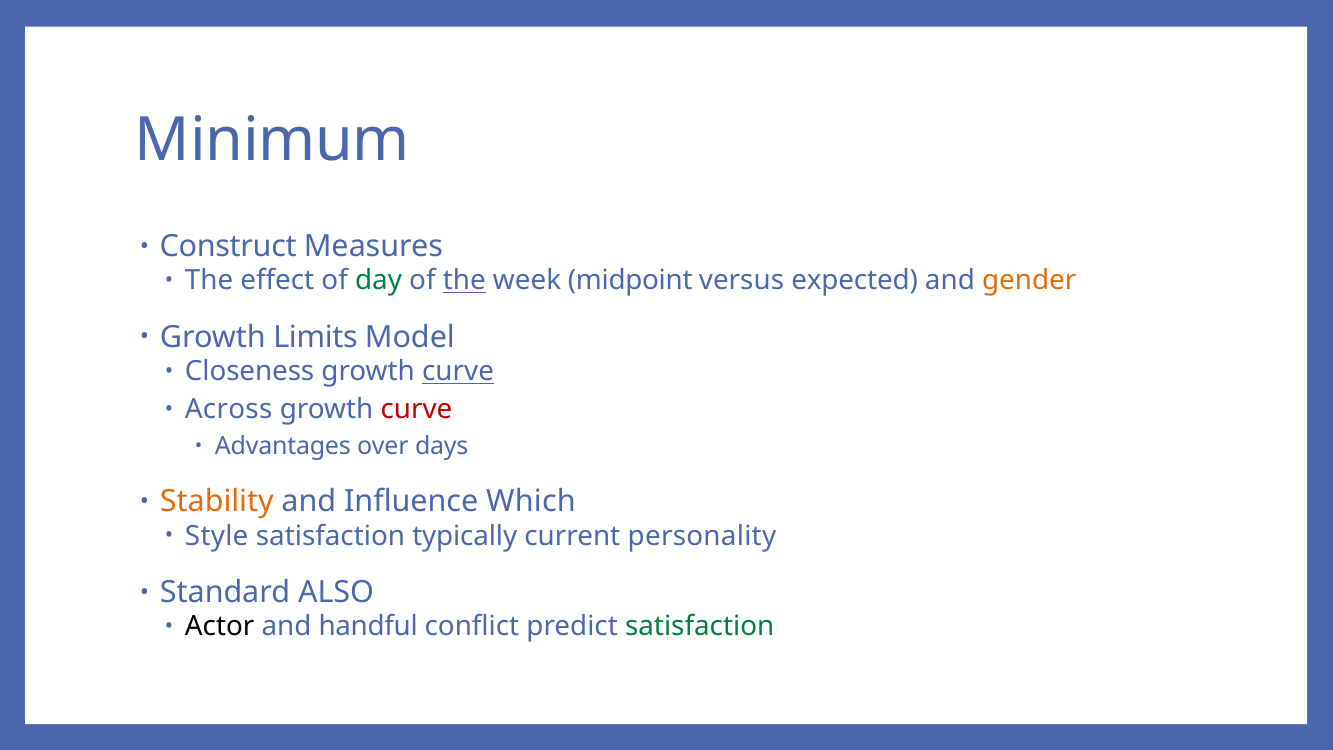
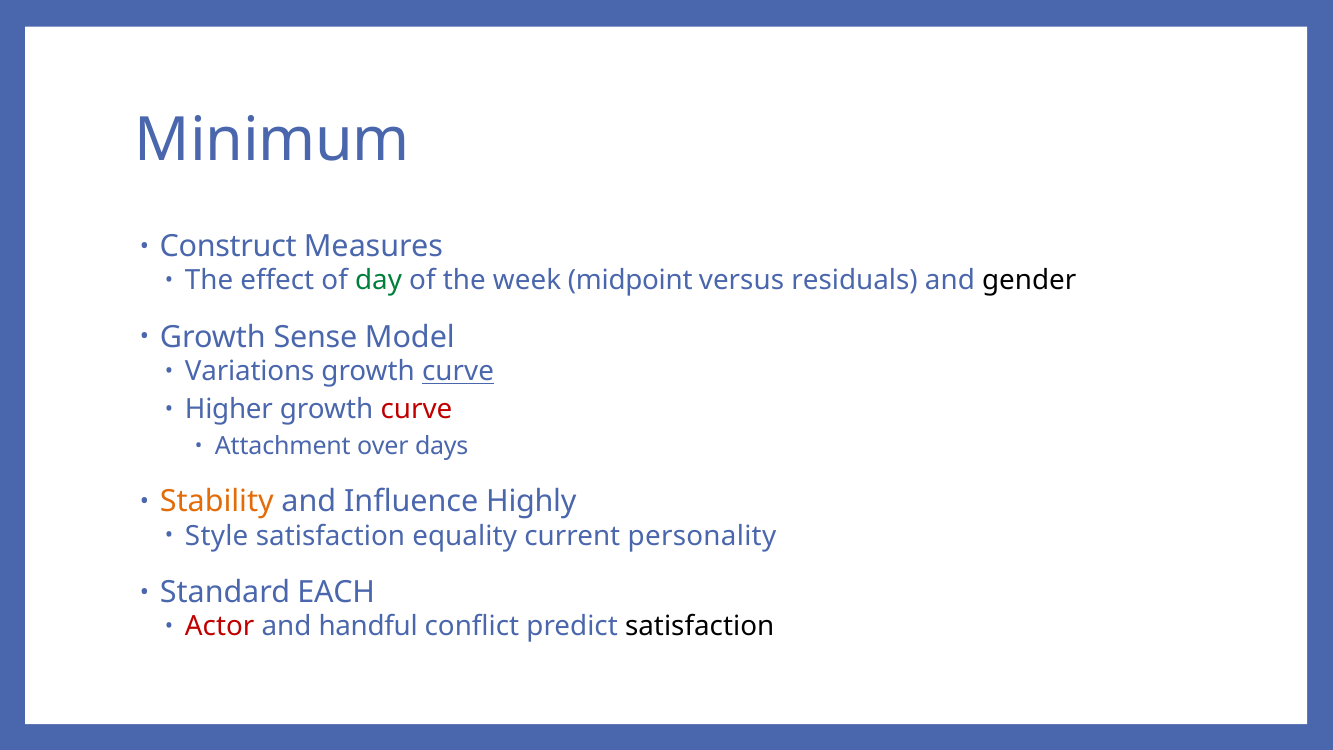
the at (464, 281) underline: present -> none
expected: expected -> residuals
gender colour: orange -> black
Limits: Limits -> Sense
Closeness: Closeness -> Variations
Across: Across -> Higher
Advantages: Advantages -> Attachment
Which: Which -> Highly
typically: typically -> equality
ALSO: ALSO -> EACH
Actor colour: black -> red
satisfaction at (700, 627) colour: green -> black
